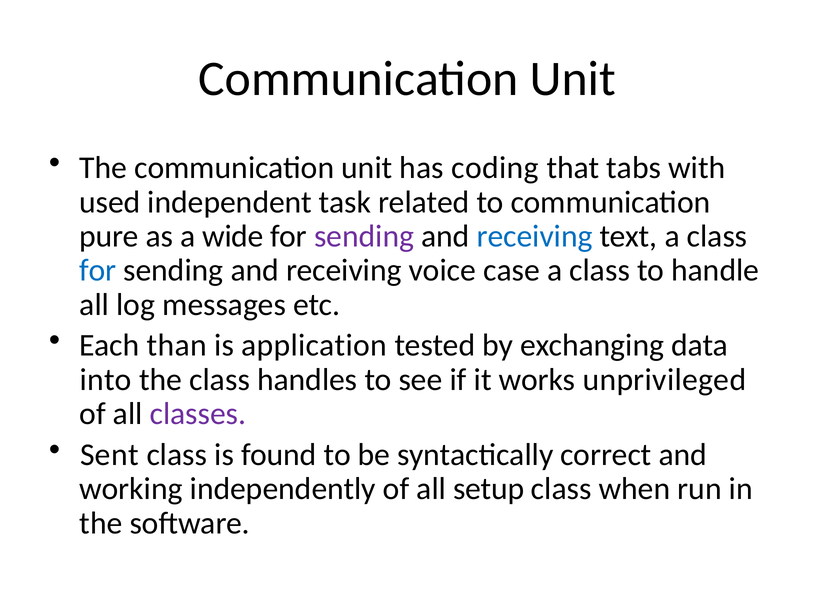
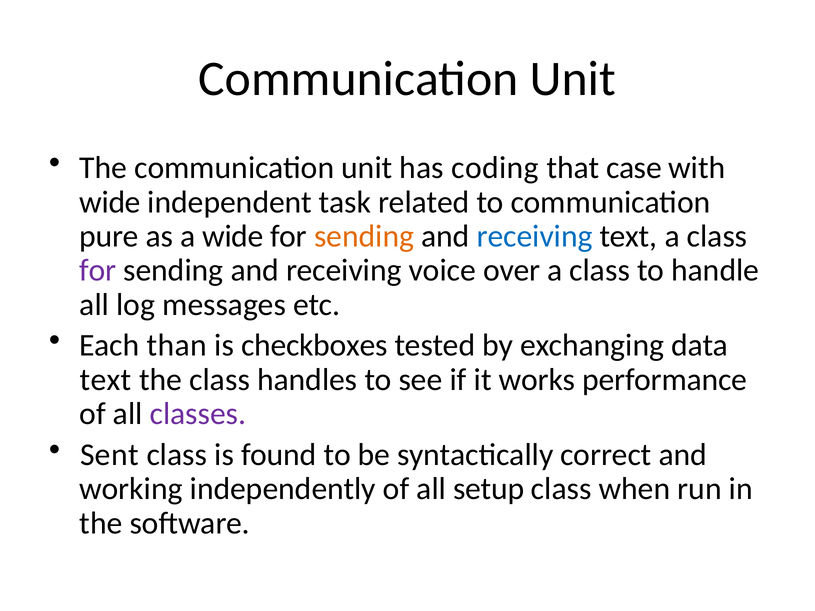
tabs: tabs -> case
used at (110, 202): used -> wide
sending at (364, 236) colour: purple -> orange
for at (98, 271) colour: blue -> purple
case: case -> over
application: application -> checkboxes
into at (106, 380): into -> text
unprivileged: unprivileged -> performance
